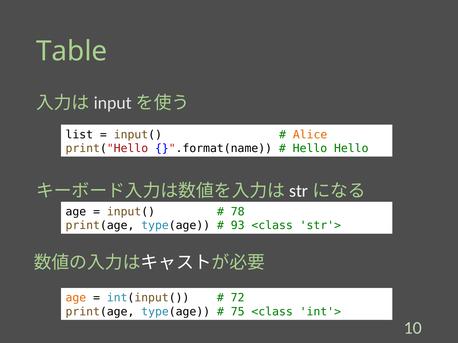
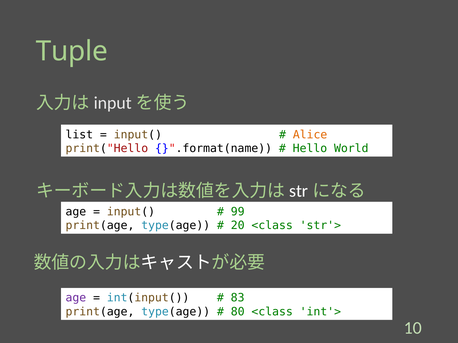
Table: Table -> Tuple
Hello Hello: Hello -> World
78: 78 -> 99
93: 93 -> 20
age at (76, 298) colour: orange -> purple
72: 72 -> 83
75: 75 -> 80
